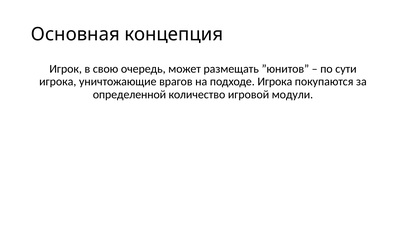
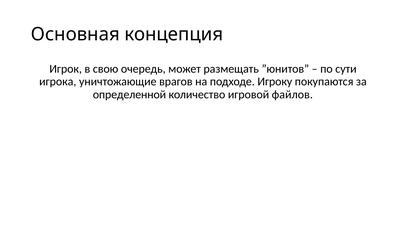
подходе Игрока: Игрока -> Игроку
модули: модули -> файлов
